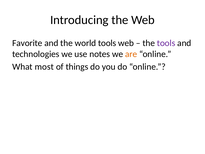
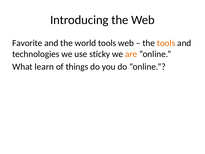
tools at (166, 43) colour: purple -> orange
notes: notes -> sticky
most: most -> learn
